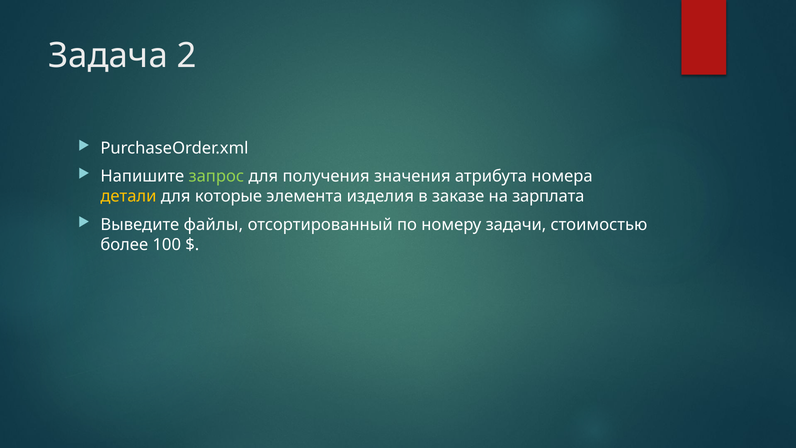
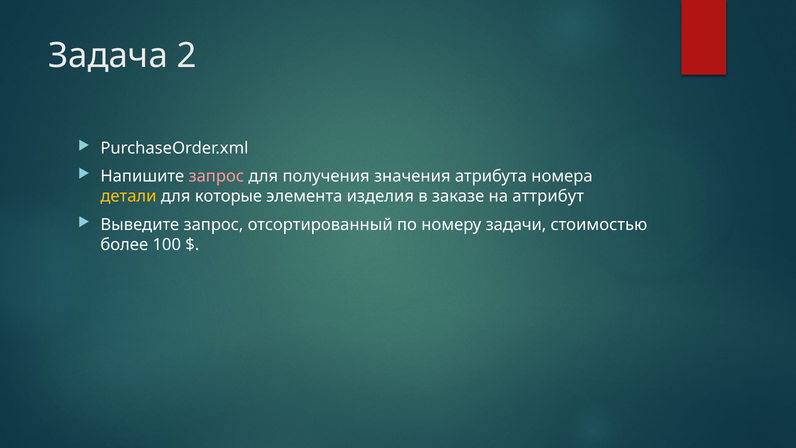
запрос at (216, 176) colour: light green -> pink
зарплата: зарплата -> аттрибут
Выведите файлы: файлы -> запрос
